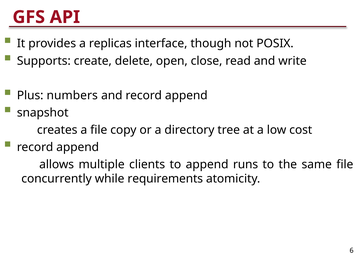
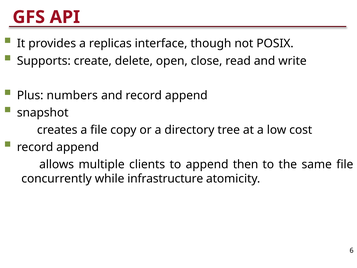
runs: runs -> then
requirements: requirements -> infrastructure
